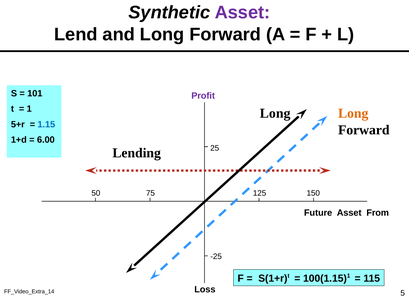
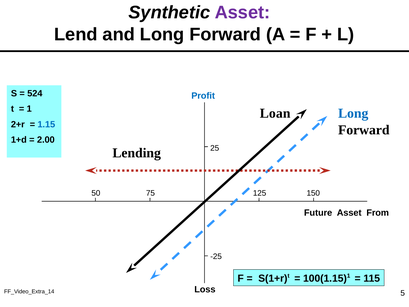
101: 101 -> 524
Profit colour: purple -> blue
Long at (275, 113): Long -> Loan
Long at (353, 113) colour: orange -> blue
5+r: 5+r -> 2+r
6.00: 6.00 -> 2.00
